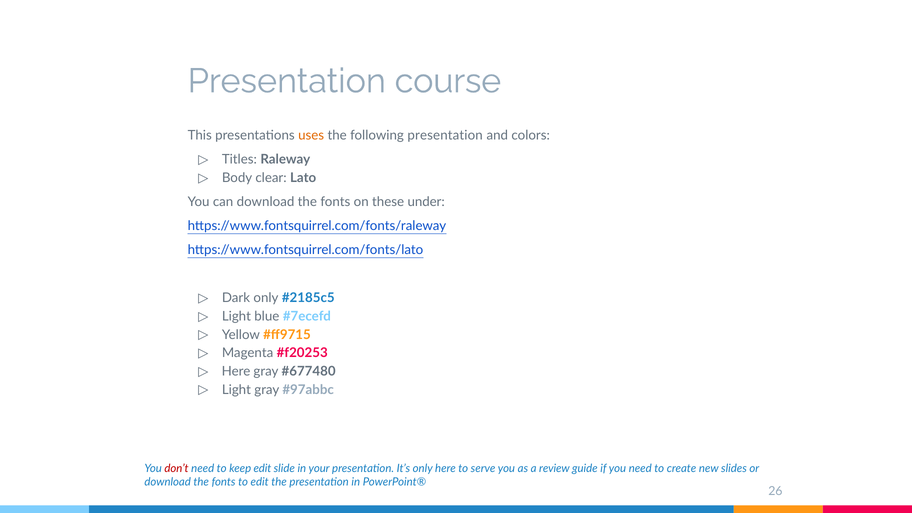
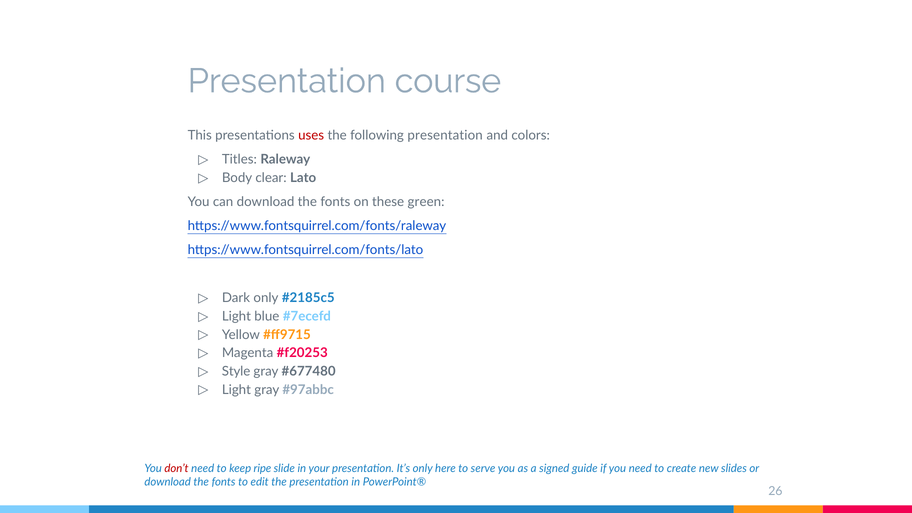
uses colour: orange -> red
under: under -> green
Here at (236, 371): Here -> Style
keep edit: edit -> ripe
review: review -> signed
